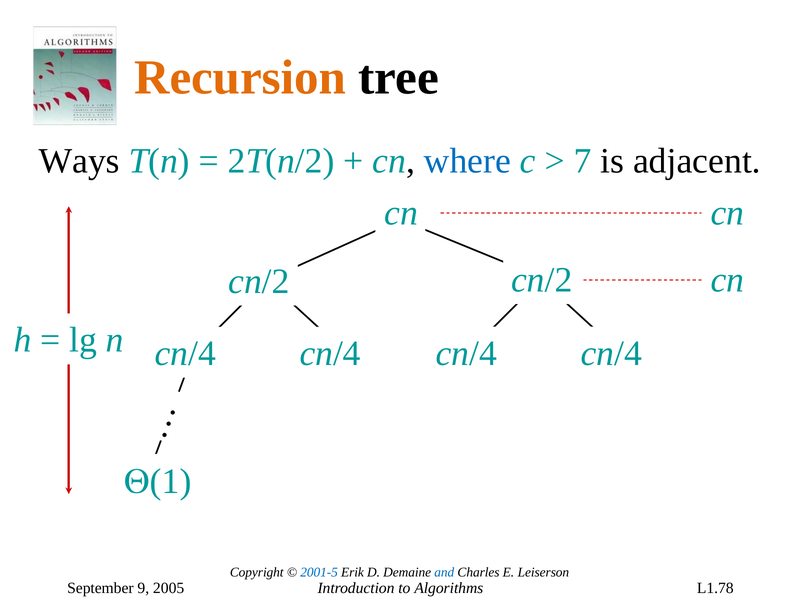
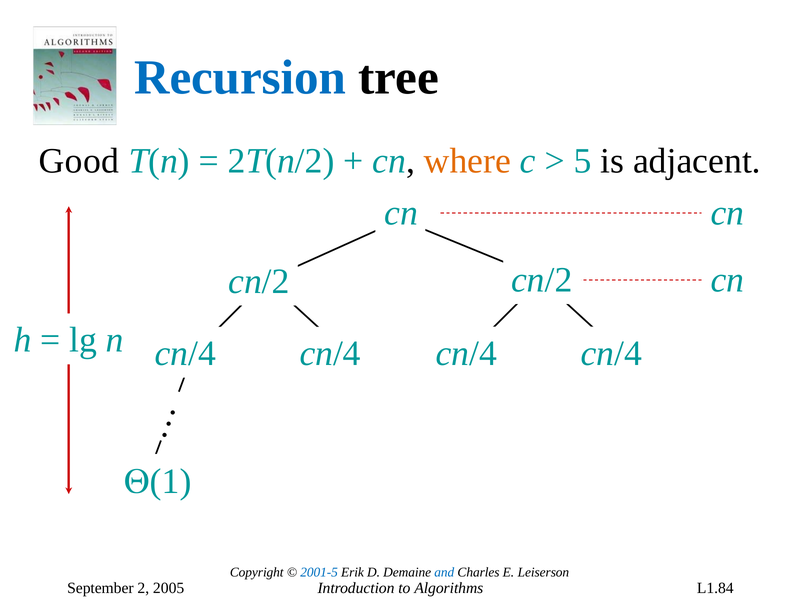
Recursion colour: orange -> blue
Ways: Ways -> Good
where colour: blue -> orange
7: 7 -> 5
9: 9 -> 2
L1.78: L1.78 -> L1.84
